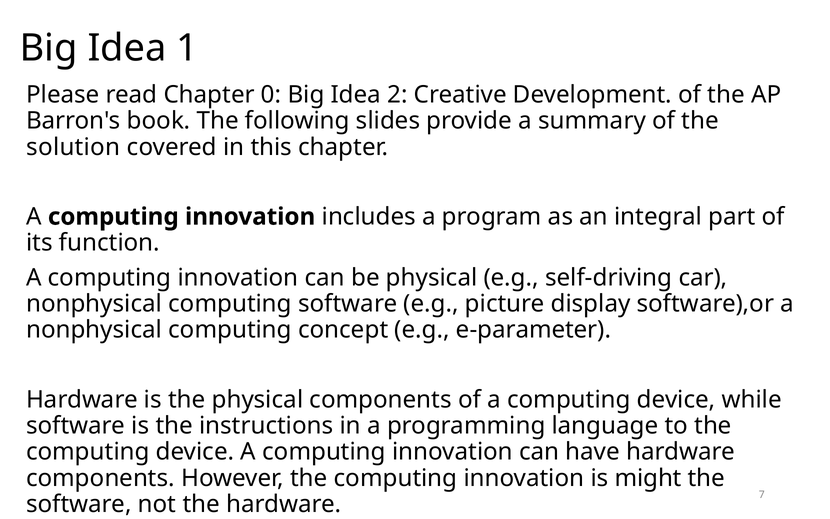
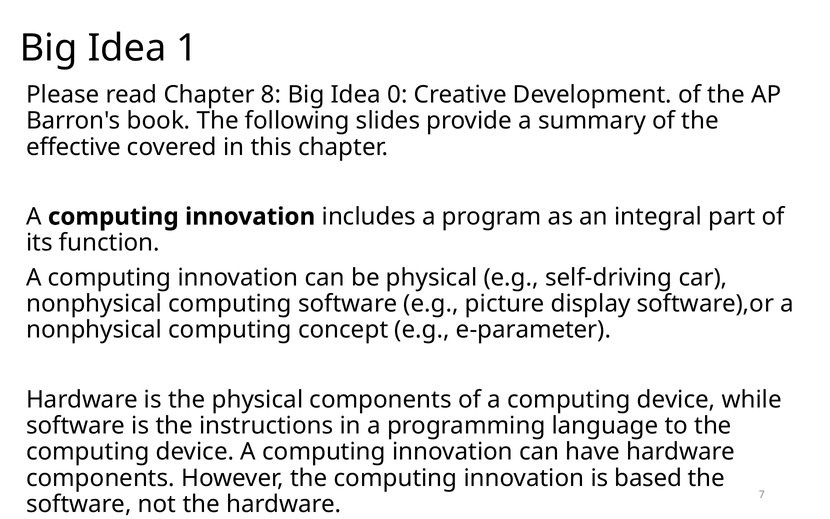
0: 0 -> 8
2: 2 -> 0
solution: solution -> effective
might: might -> based
